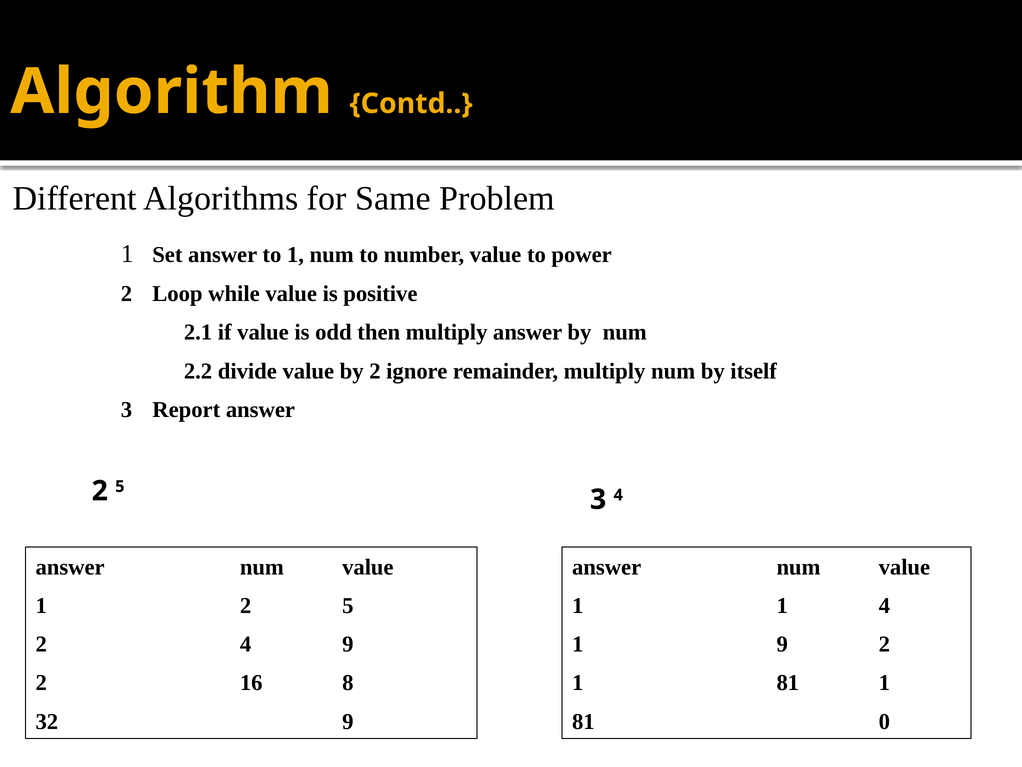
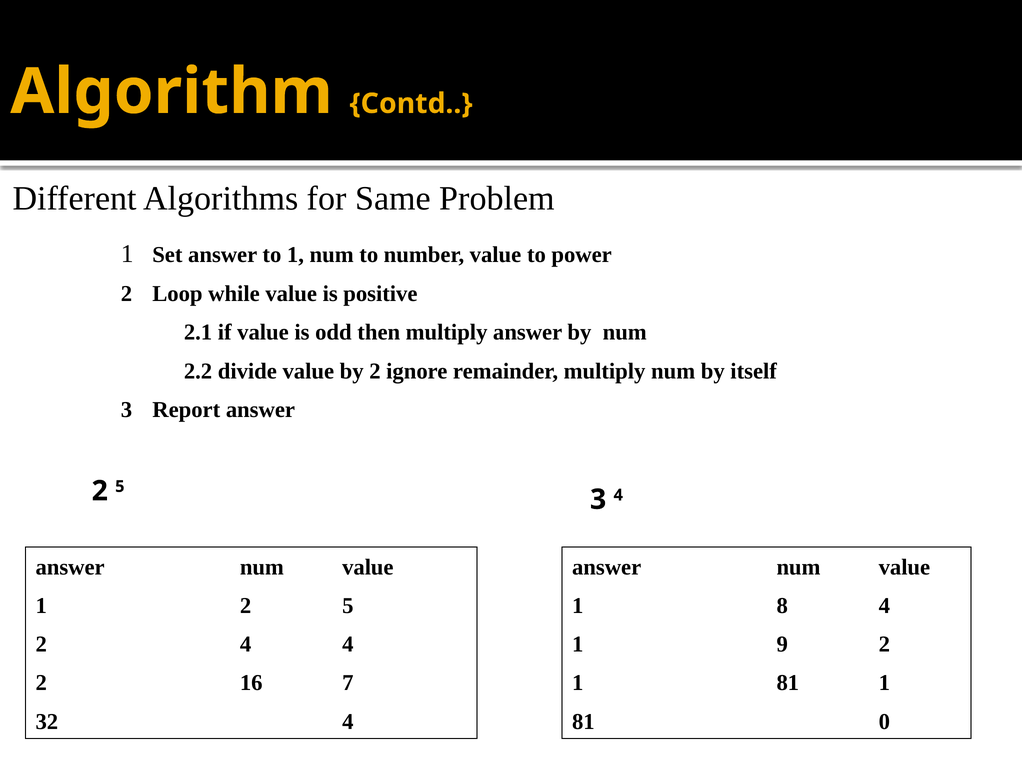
1 1: 1 -> 8
4 9: 9 -> 4
8: 8 -> 7
32 9: 9 -> 4
